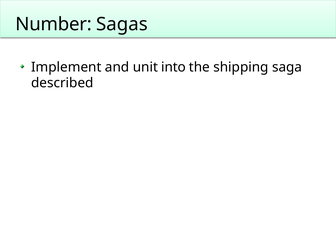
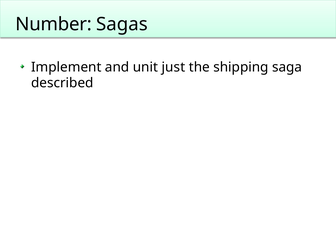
into: into -> just
